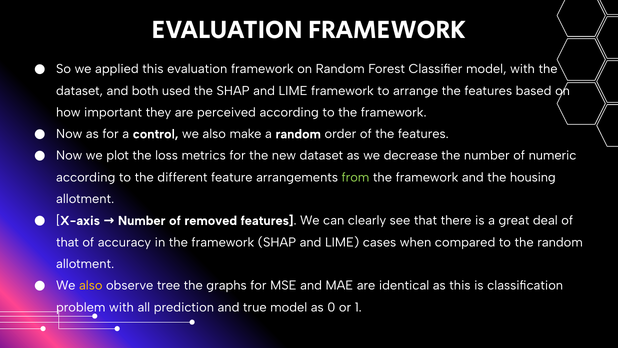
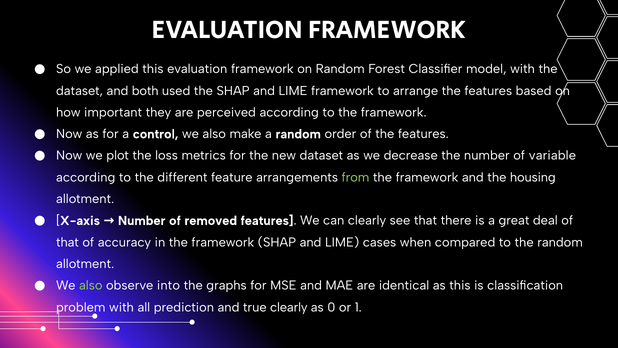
numeric: numeric -> variable
also at (91, 285) colour: yellow -> light green
tree: tree -> into
true model: model -> clearly
